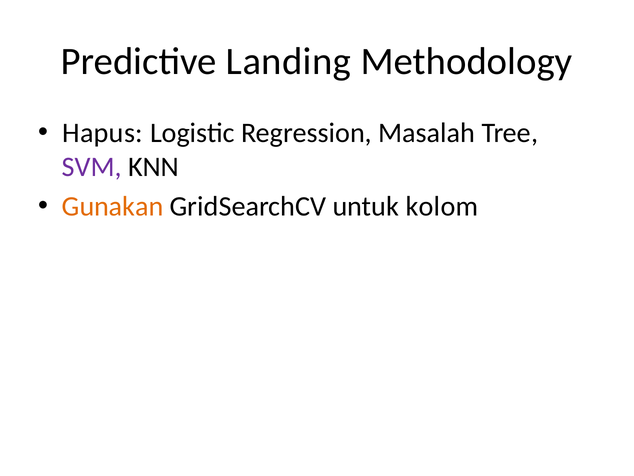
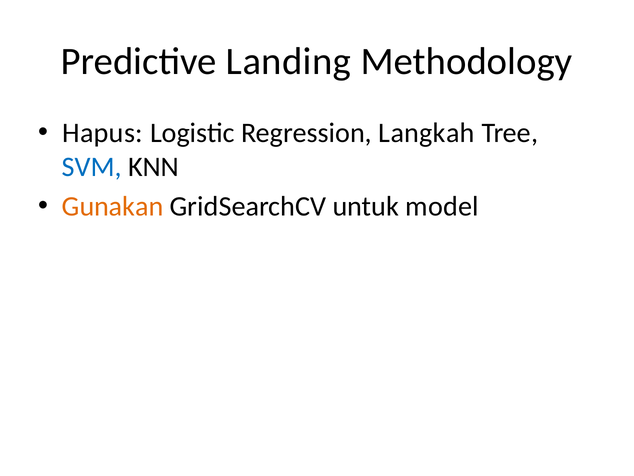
Masalah: Masalah -> Langkah
SVM colour: purple -> blue
kolom: kolom -> model
